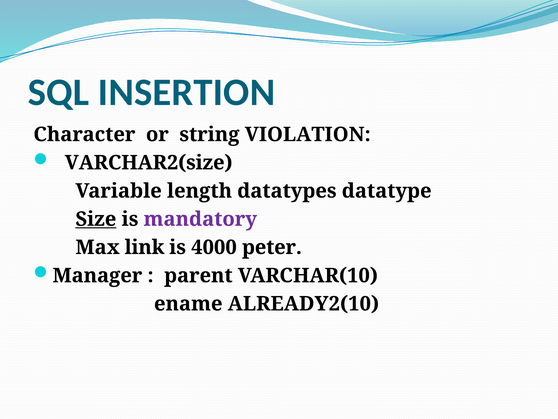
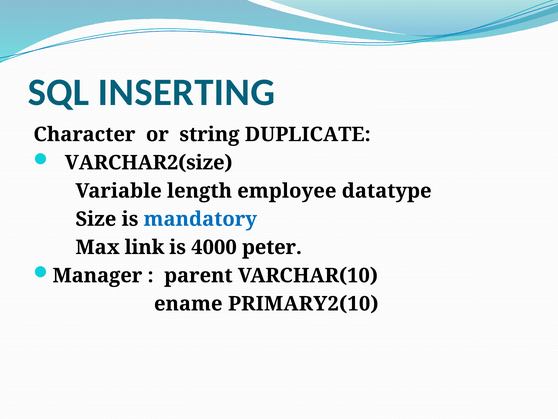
INSERTION: INSERTION -> INSERTING
VIOLATION: VIOLATION -> DUPLICATE
datatypes: datatypes -> employee
Size underline: present -> none
mandatory colour: purple -> blue
ALREADY2(10: ALREADY2(10 -> PRIMARY2(10
